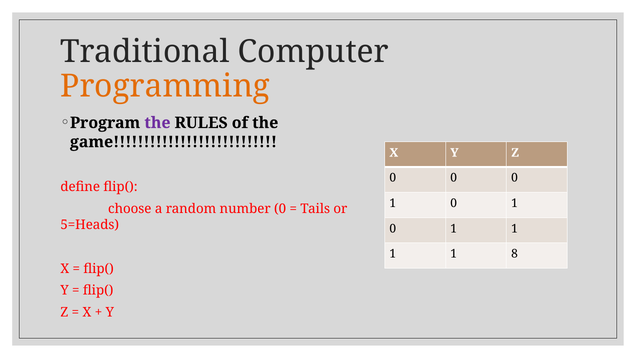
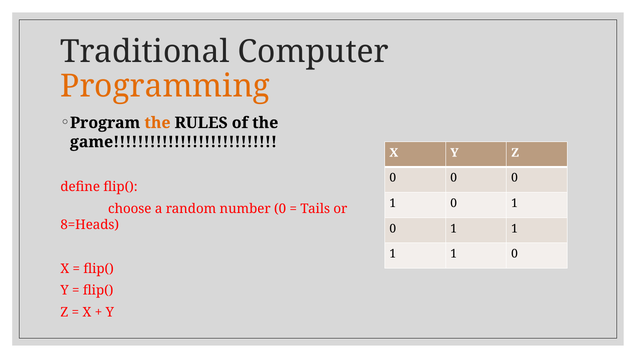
the at (157, 123) colour: purple -> orange
5=Heads: 5=Heads -> 8=Heads
1 1 8: 8 -> 0
